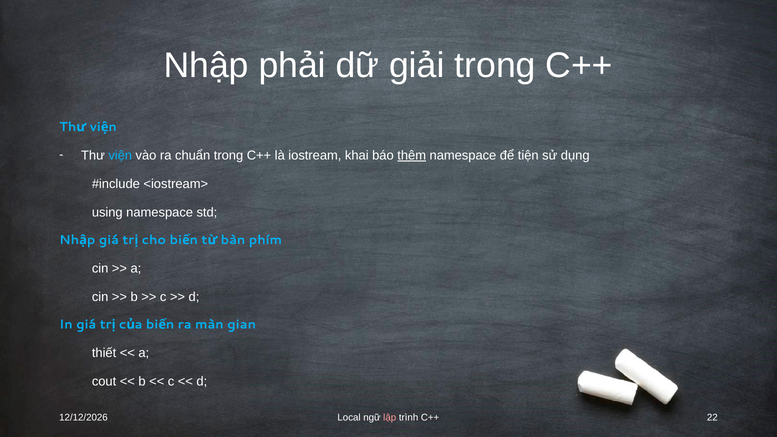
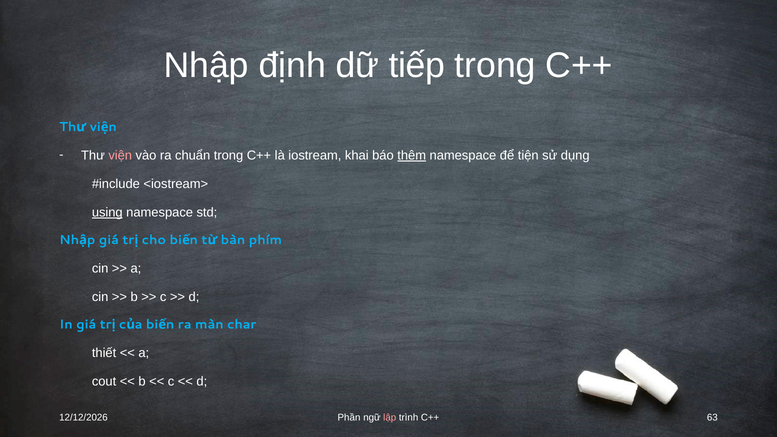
phải: phải -> định
giải: giải -> tiếp
viện colour: light blue -> pink
using underline: none -> present
gian: gian -> char
Local: Local -> Phần
22: 22 -> 63
